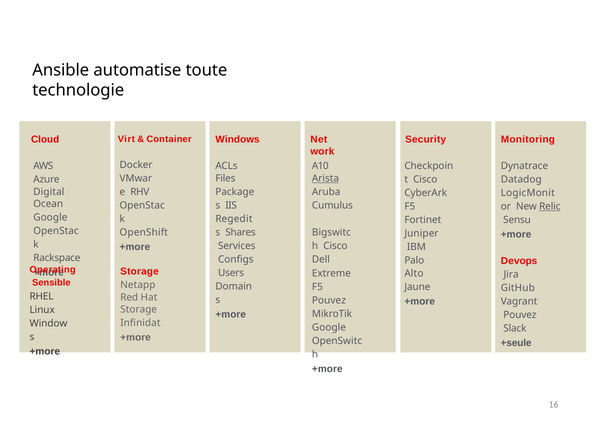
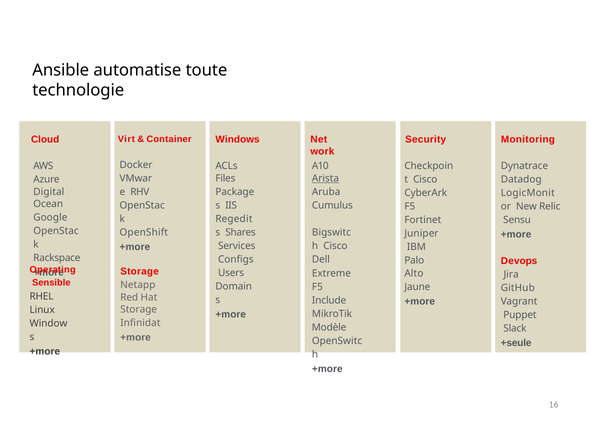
Relic underline: present -> none
Pouvez at (329, 300): Pouvez -> Include
Pouvez at (520, 315): Pouvez -> Puppet
Google at (329, 327): Google -> Modèle
